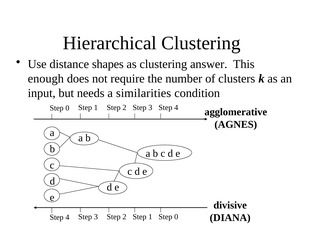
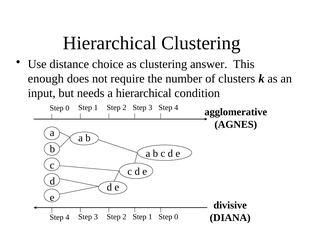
shapes: shapes -> choice
a similarities: similarities -> hierarchical
